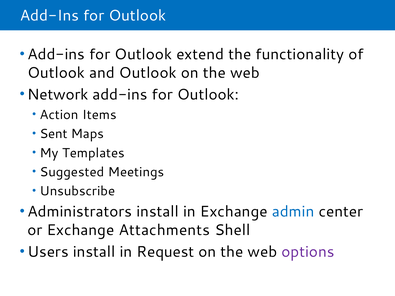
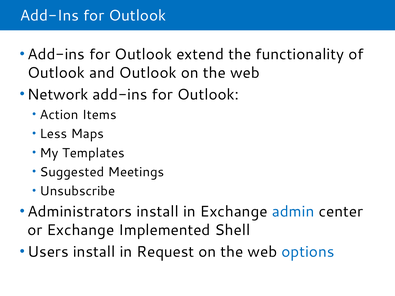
Sent: Sent -> Less
Attachments: Attachments -> Implemented
options colour: purple -> blue
